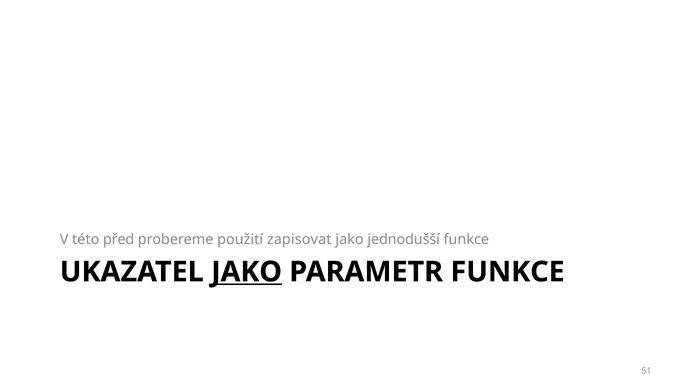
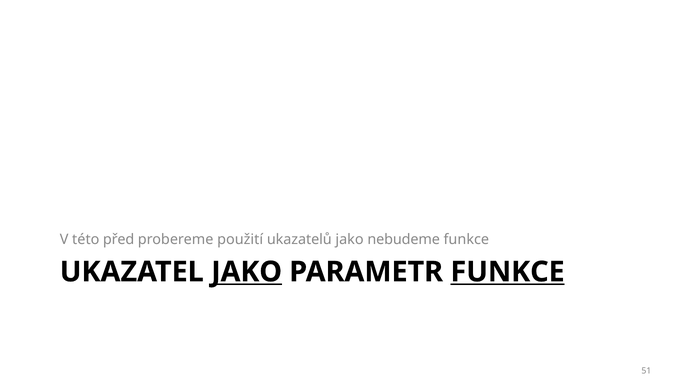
zapisovat: zapisovat -> ukazatelů
jednodušší: jednodušší -> nebudeme
FUNKCE at (508, 272) underline: none -> present
